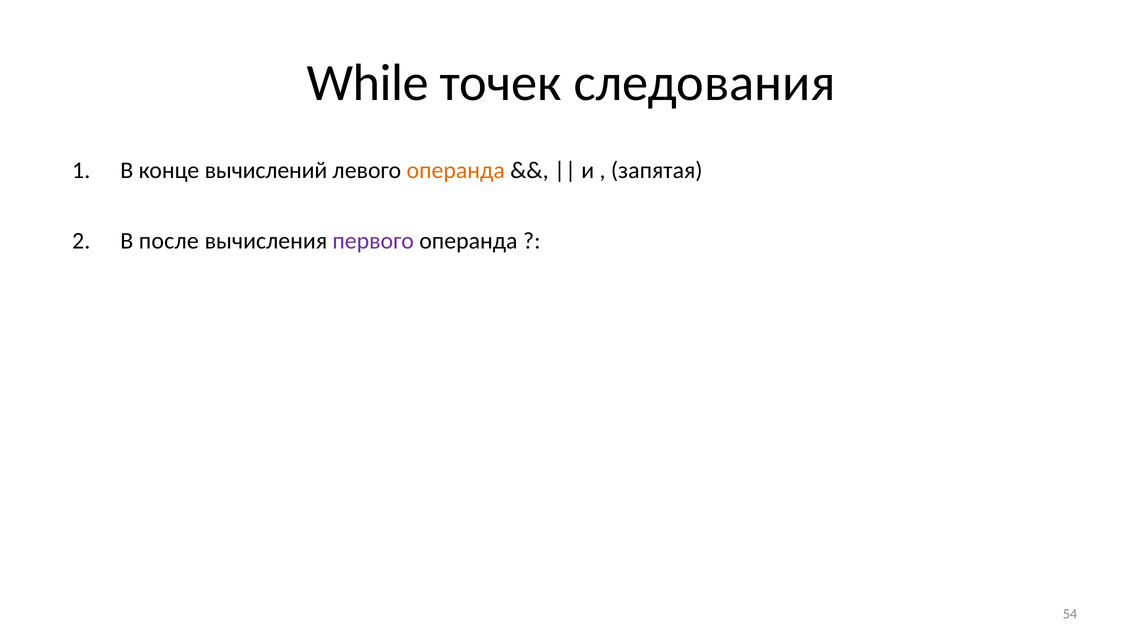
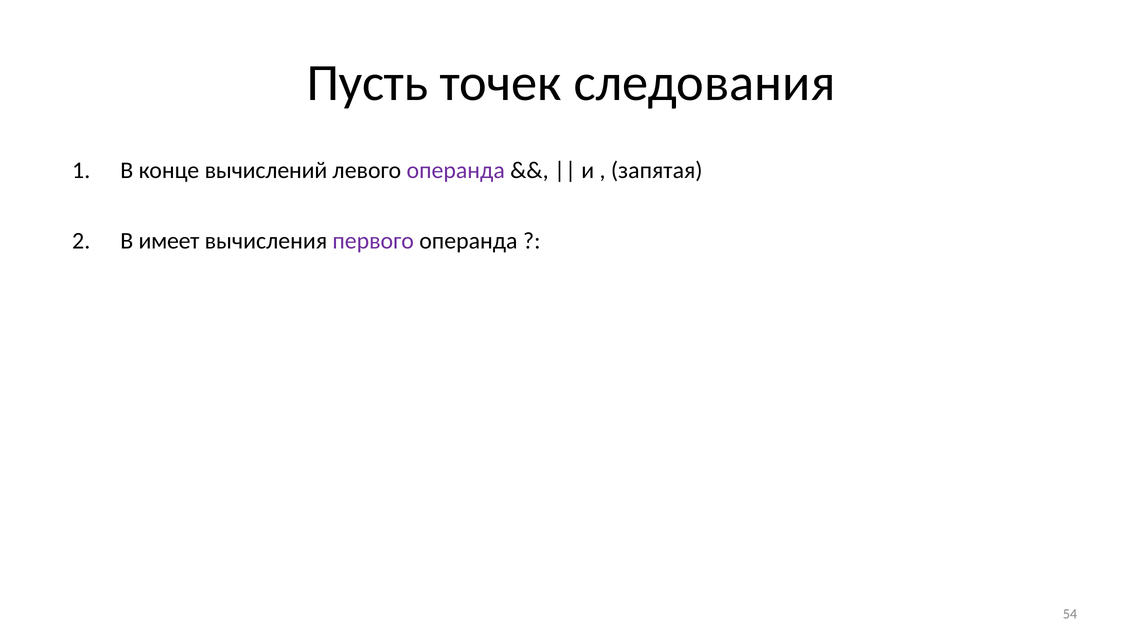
While: While -> Пусть
операнда at (456, 170) colour: orange -> purple
после: после -> имеет
